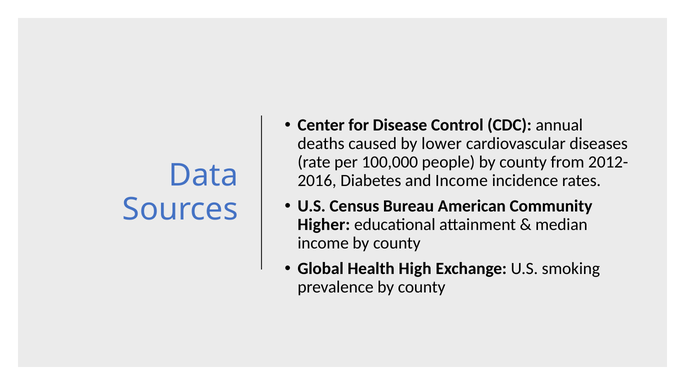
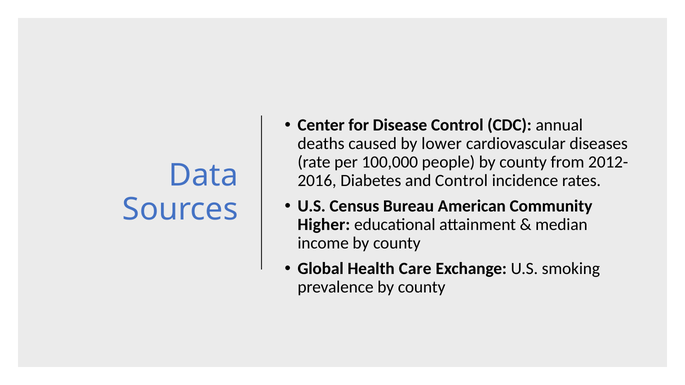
and Income: Income -> Control
High: High -> Care
